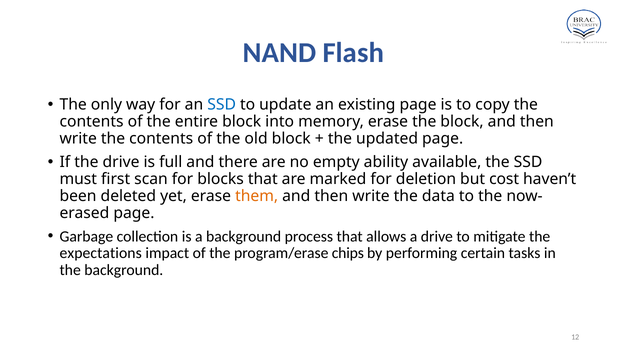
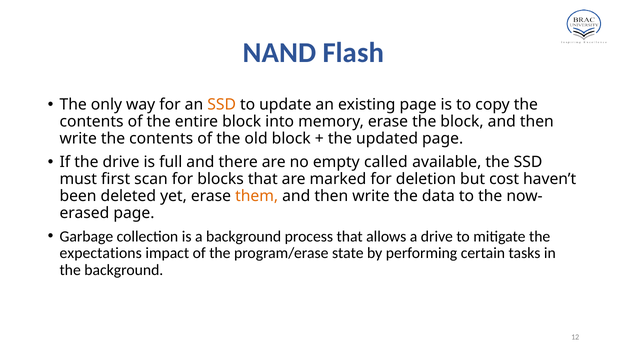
SSD at (222, 105) colour: blue -> orange
ability: ability -> called
chips: chips -> state
